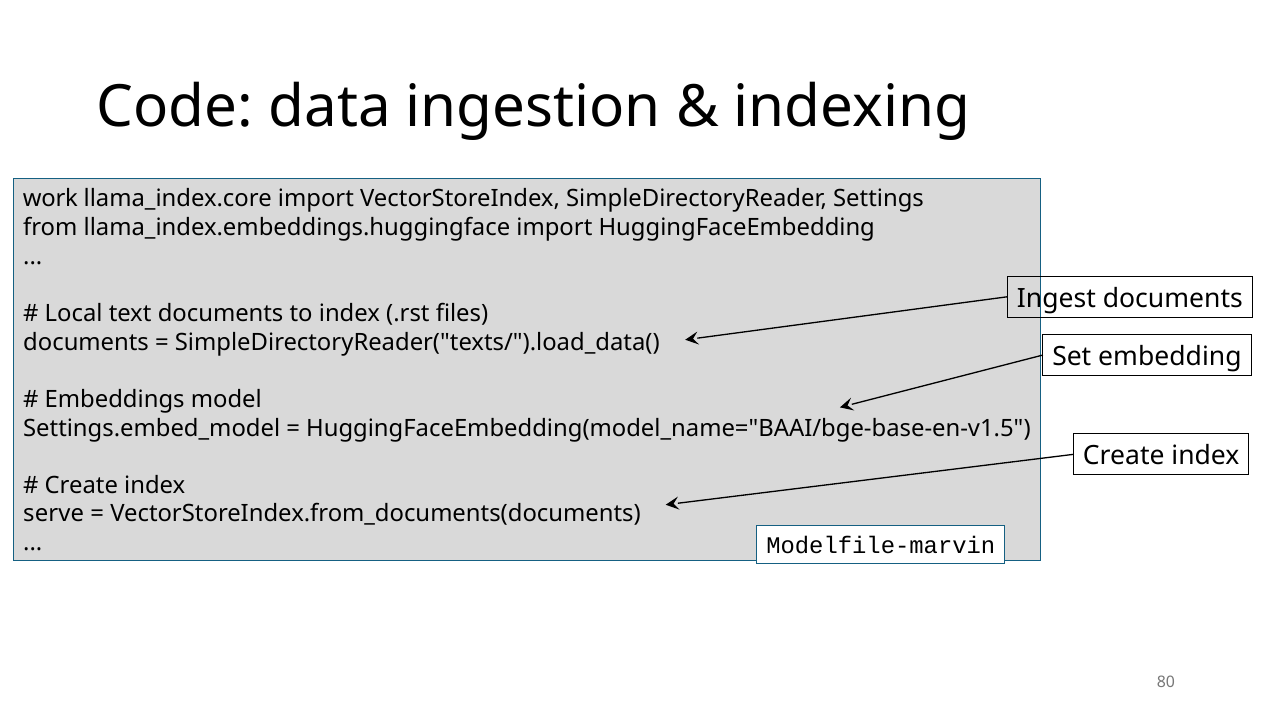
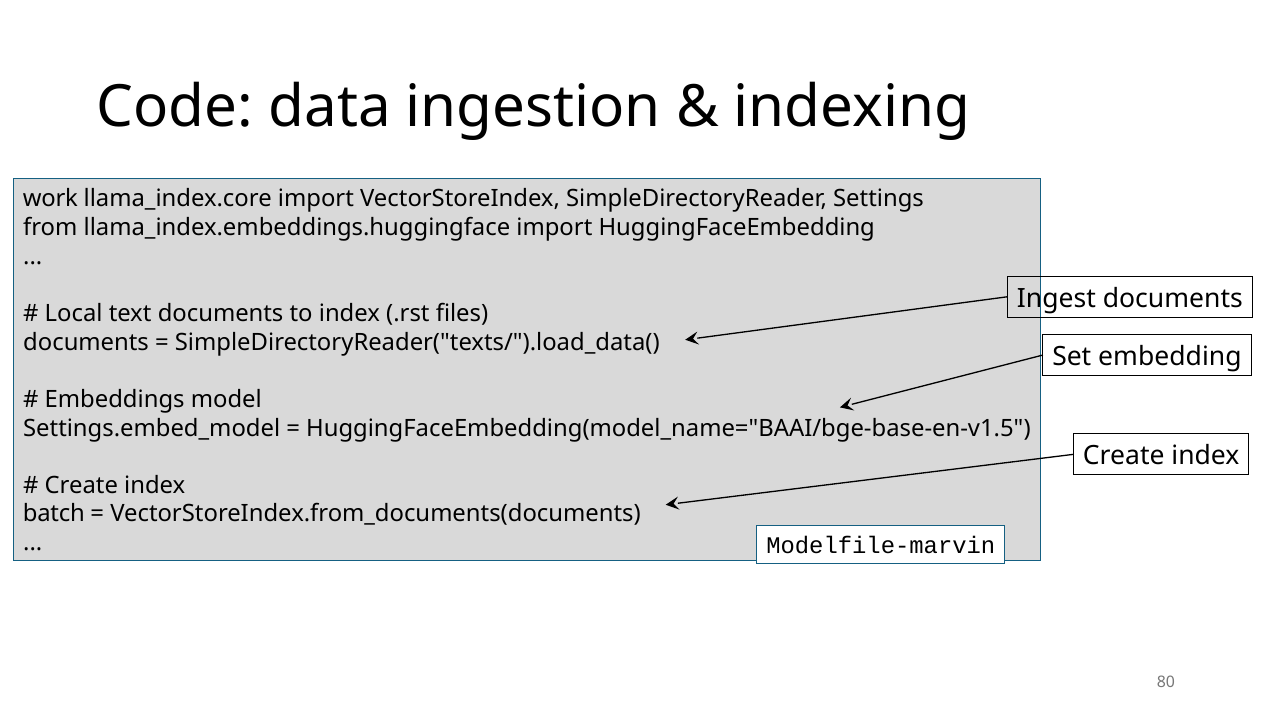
serve: serve -> batch
